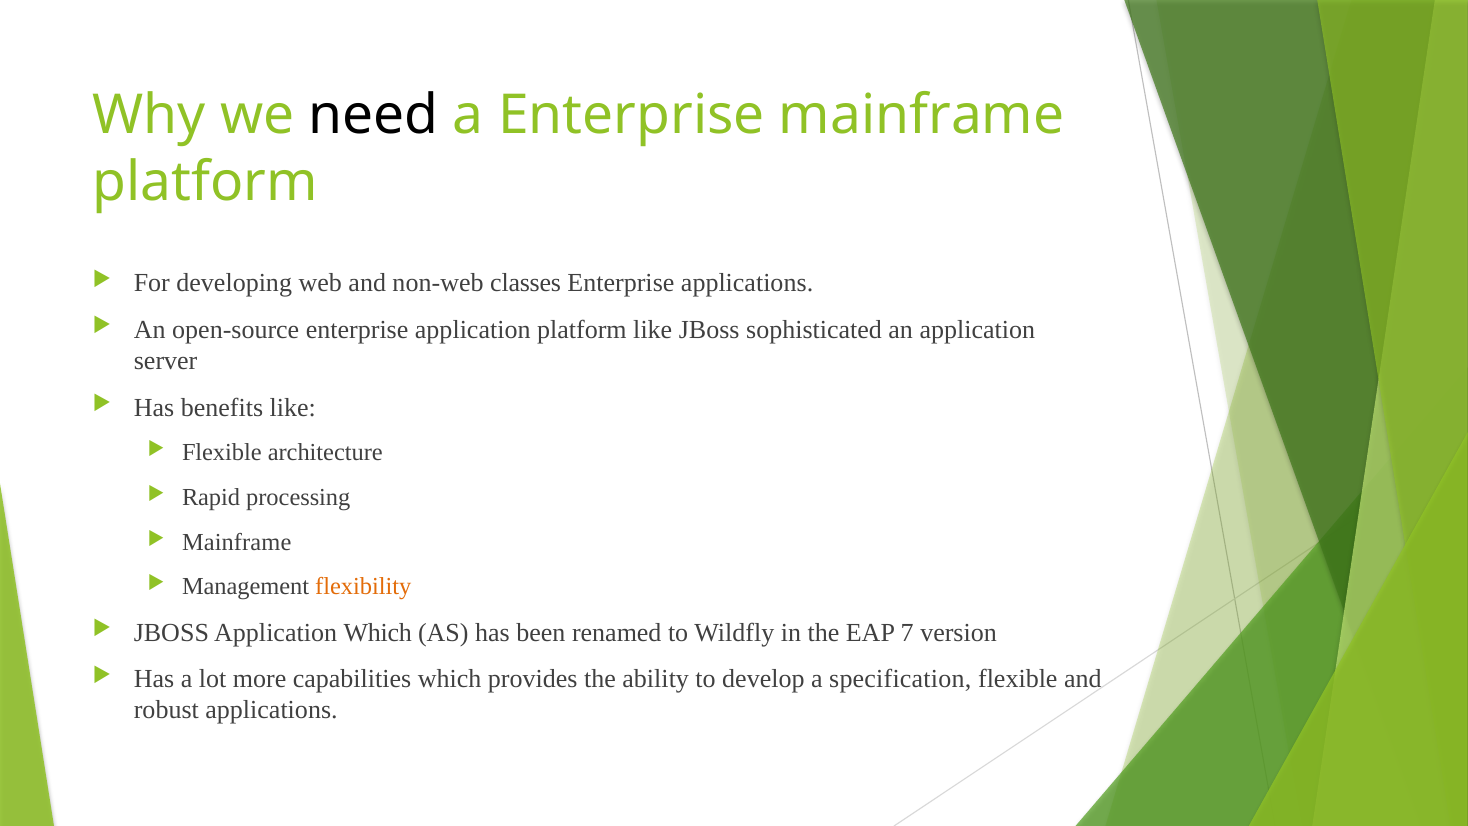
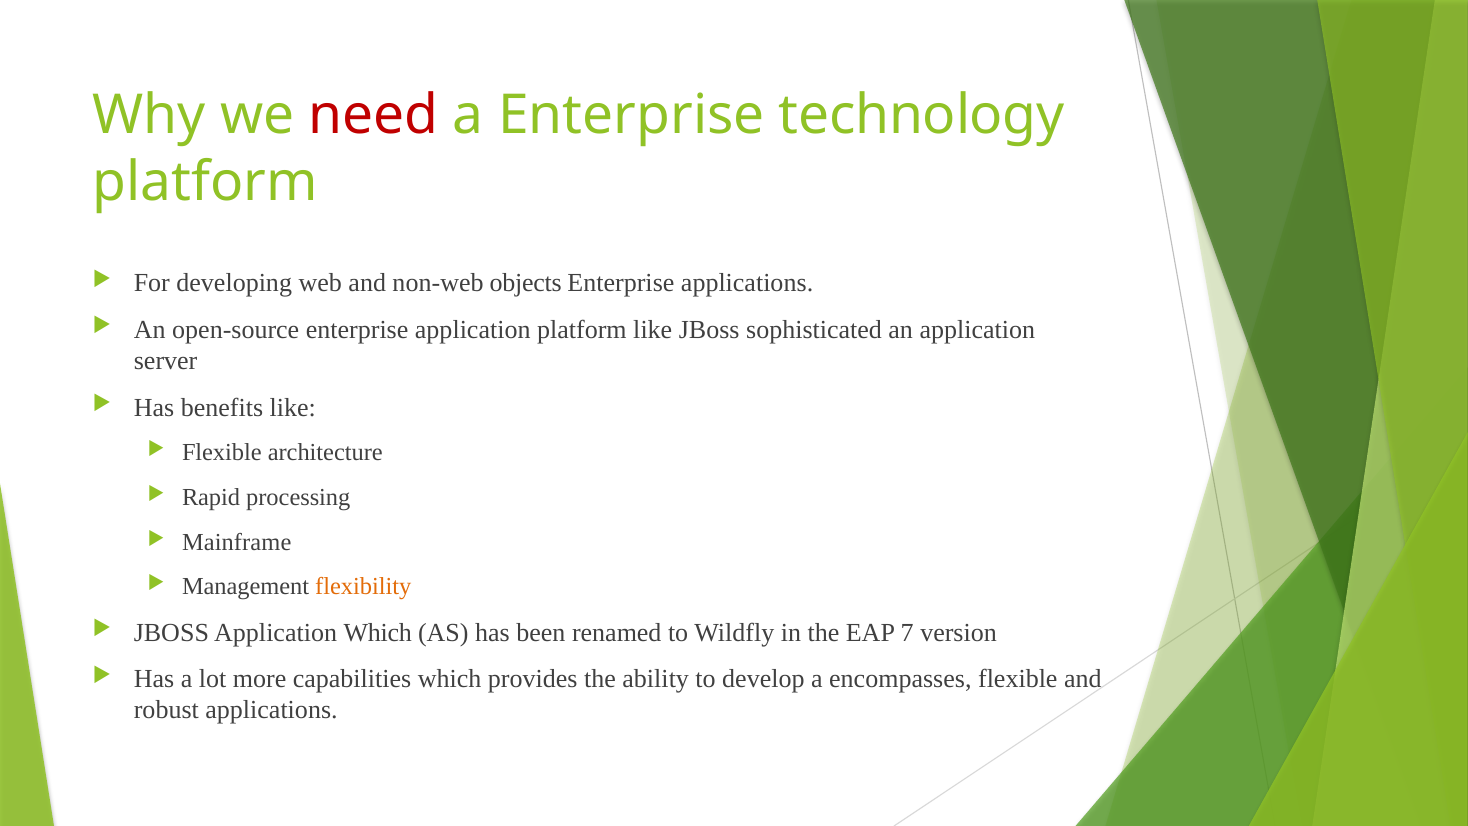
need colour: black -> red
Enterprise mainframe: mainframe -> technology
classes: classes -> objects
specification: specification -> encompasses
